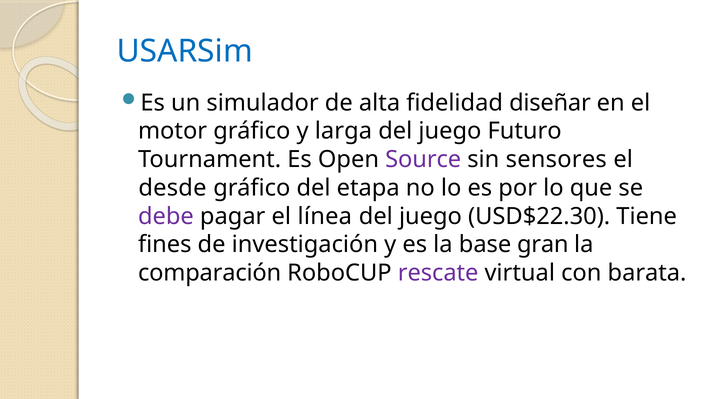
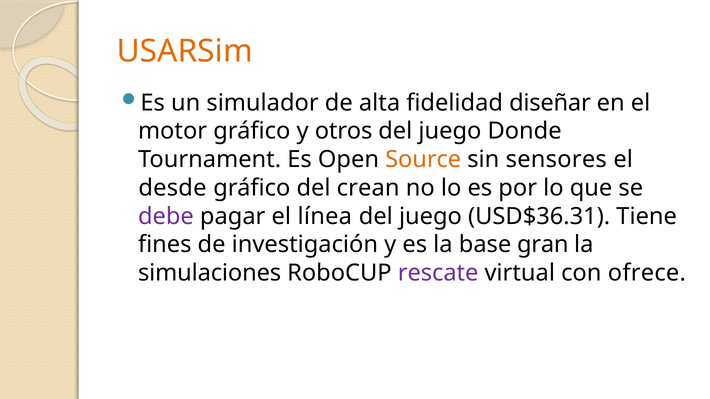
USARSim colour: blue -> orange
larga: larga -> otros
Futuro: Futuro -> Donde
Source colour: purple -> orange
etapa: etapa -> crean
USD$22.30: USD$22.30 -> USD$36.31
comparación: comparación -> simulaciones
barata: barata -> ofrece
